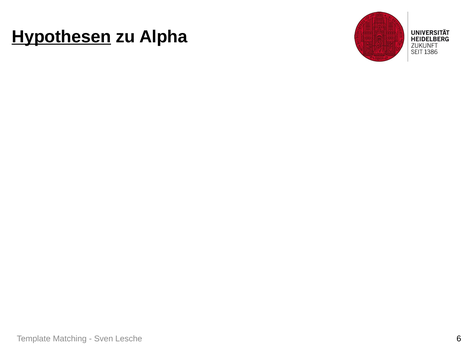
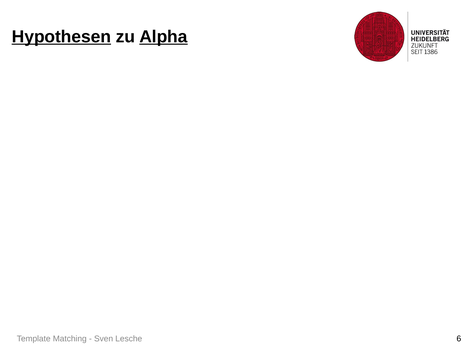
Alpha underline: none -> present
